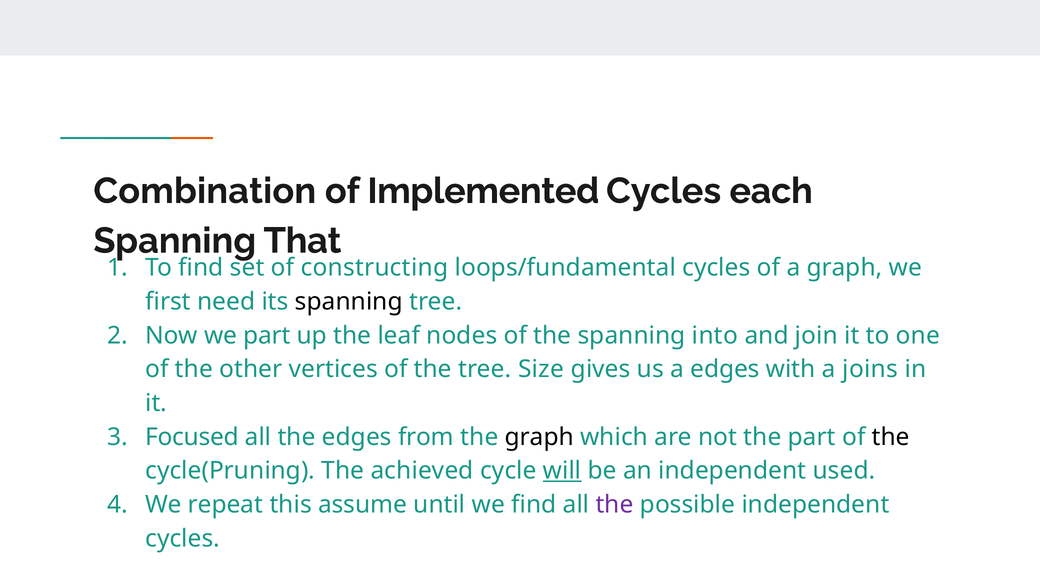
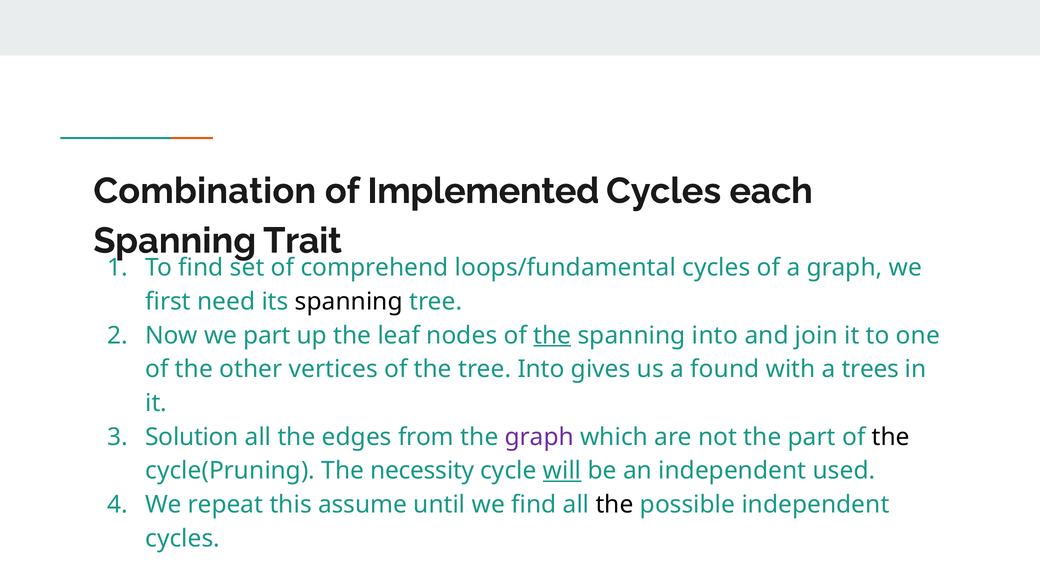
That: That -> Trait
constructing: constructing -> comprehend
the at (552, 335) underline: none -> present
tree Size: Size -> Into
a edges: edges -> found
joins: joins -> trees
Focused: Focused -> Solution
graph at (539, 437) colour: black -> purple
achieved: achieved -> necessity
the at (615, 505) colour: purple -> black
